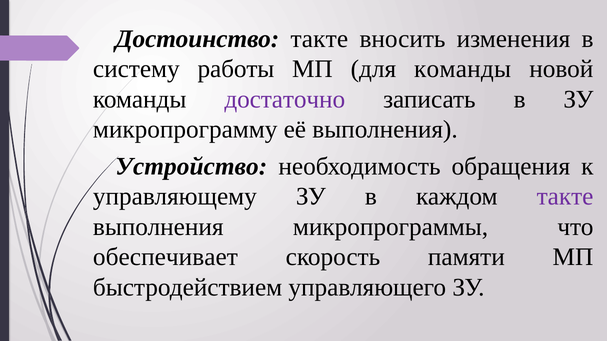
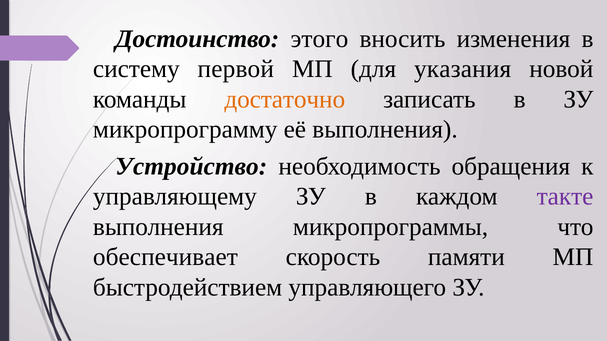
Достоинство такте: такте -> этого
работы: работы -> первой
для команды: команды -> указания
достаточно colour: purple -> orange
